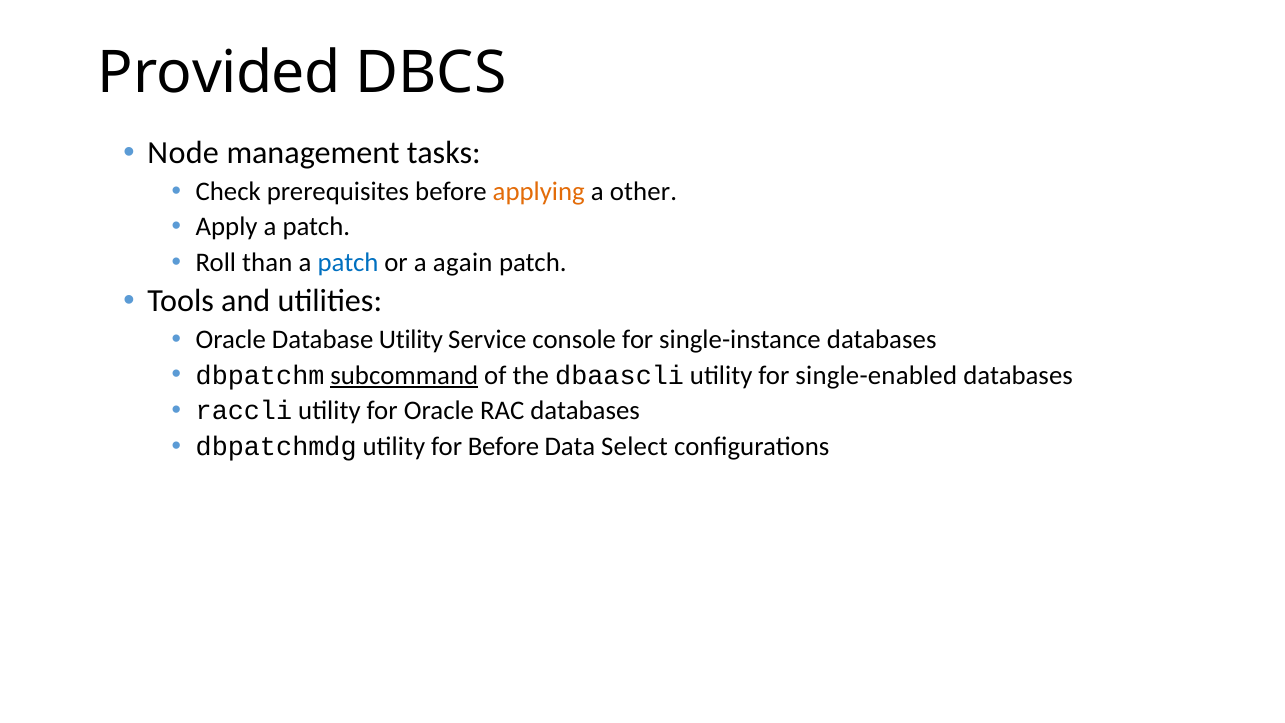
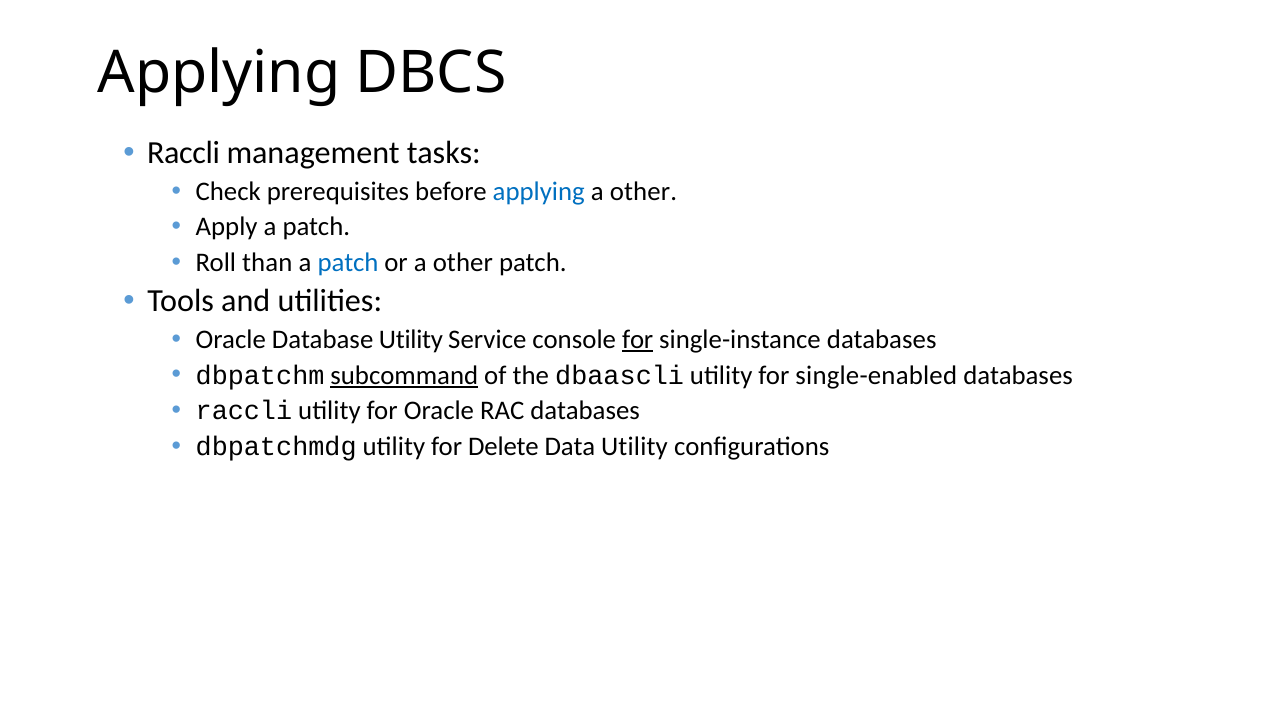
Provided at (219, 73): Provided -> Applying
Node at (183, 153): Node -> Raccli
applying at (539, 191) colour: orange -> blue
or a again: again -> other
for at (638, 340) underline: none -> present
for Before: Before -> Delete
Data Select: Select -> Utility
